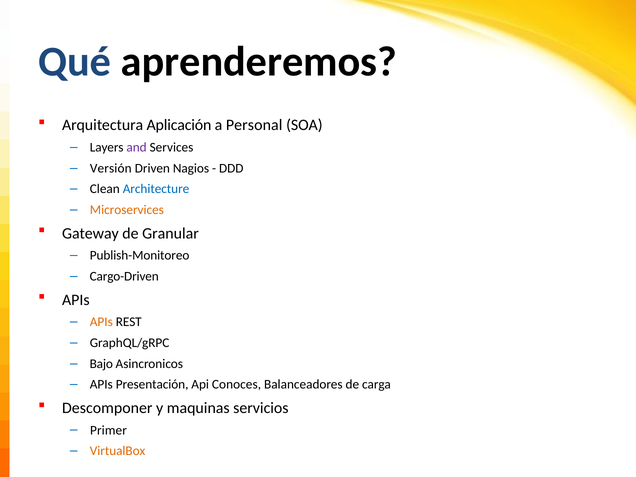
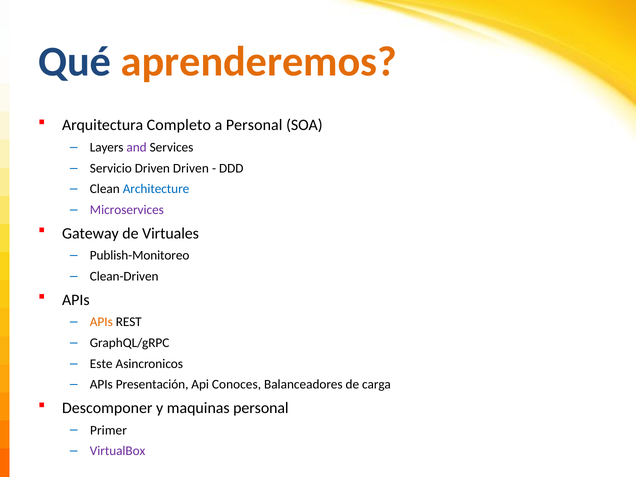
aprenderemos colour: black -> orange
Aplicación: Aplicación -> Completo
Versión: Versión -> Servicio
Driven Nagios: Nagios -> Driven
Microservices colour: orange -> purple
Granular: Granular -> Virtuales
Cargo-Driven: Cargo-Driven -> Clean-Driven
Bajo: Bajo -> Este
maquinas servicios: servicios -> personal
VirtualBox colour: orange -> purple
